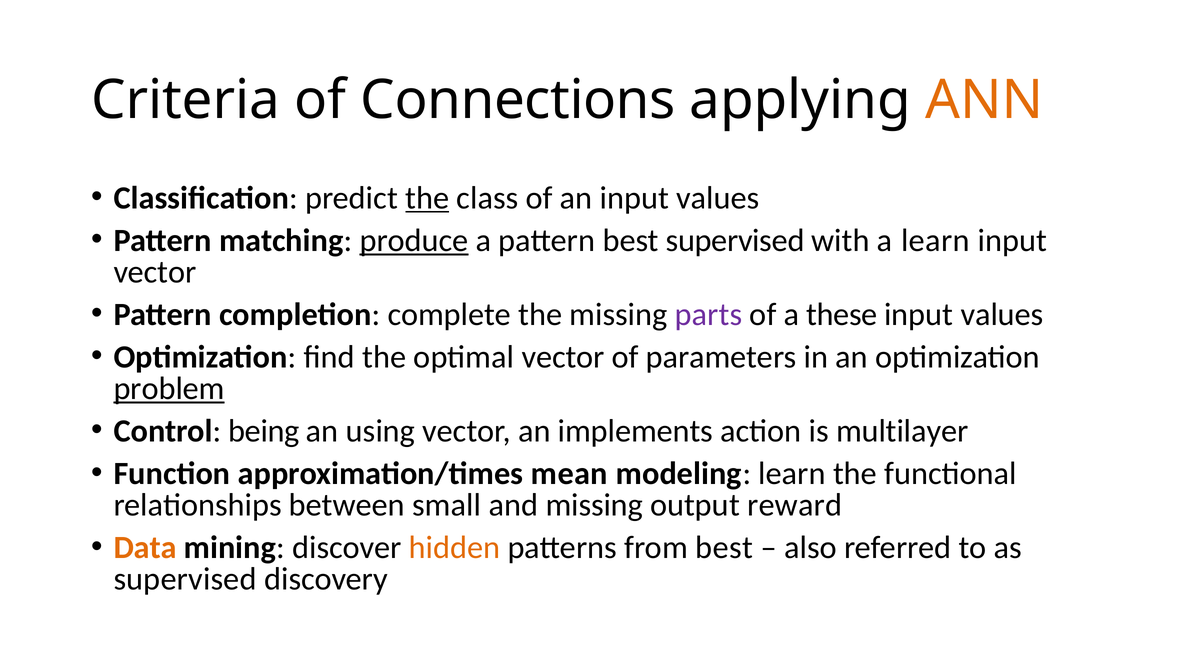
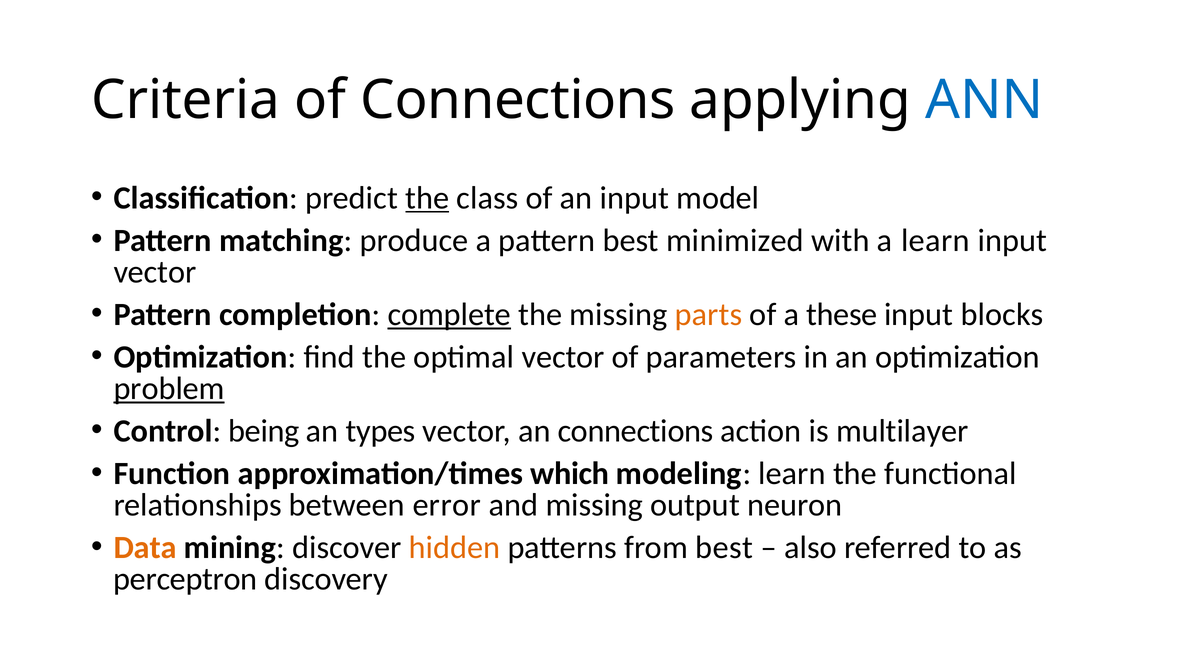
ANN colour: orange -> blue
an input values: values -> model
produce underline: present -> none
best supervised: supervised -> minimized
complete underline: none -> present
parts colour: purple -> orange
values at (1002, 315): values -> blocks
using: using -> types
an implements: implements -> connections
mean: mean -> which
small: small -> error
reward: reward -> neuron
supervised at (185, 579): supervised -> perceptron
